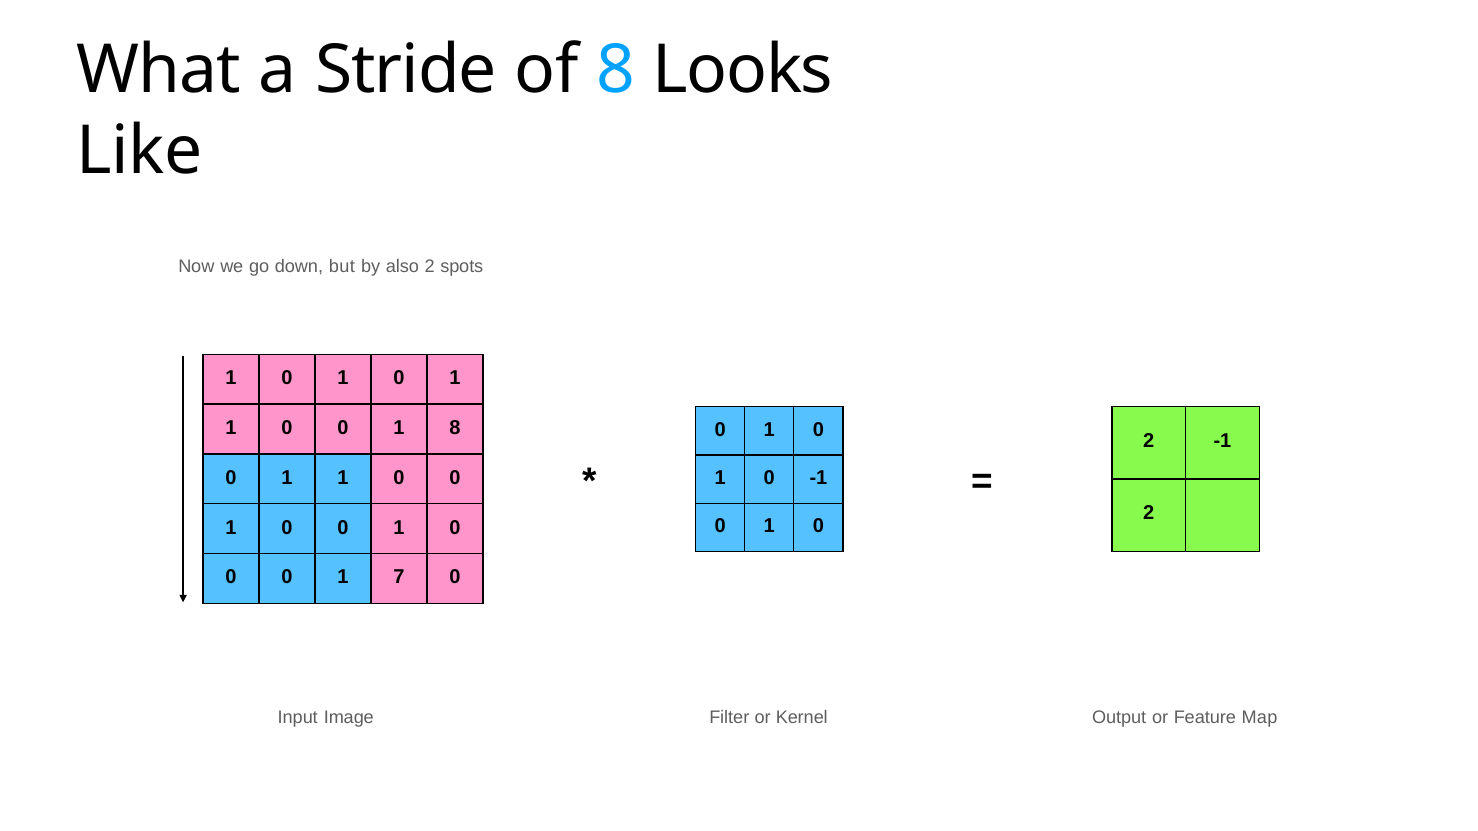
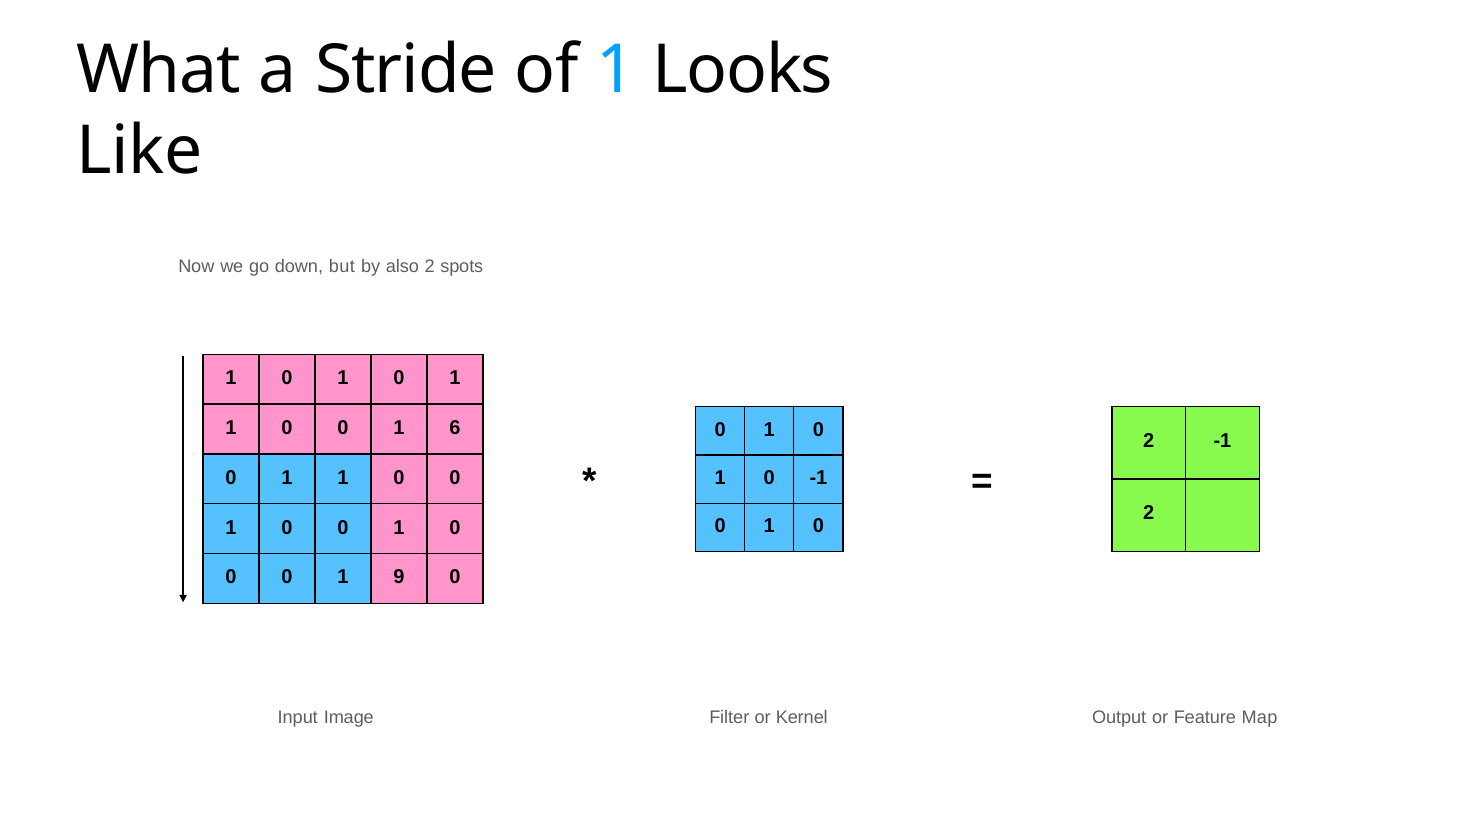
of 8: 8 -> 1
1 8: 8 -> 6
7: 7 -> 9
